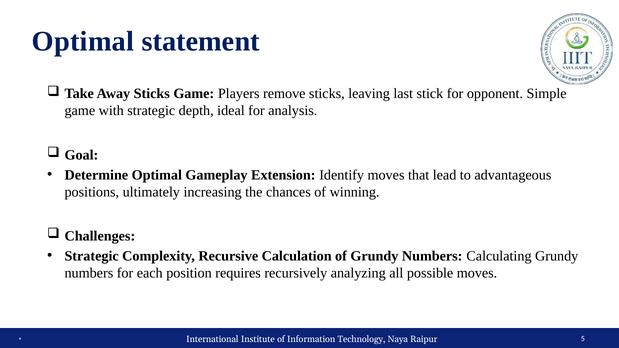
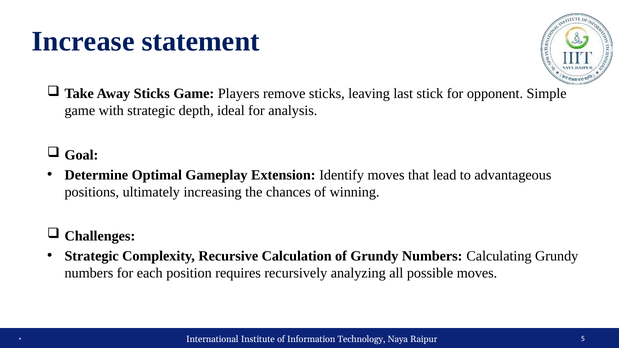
Optimal at (83, 41): Optimal -> Increase
